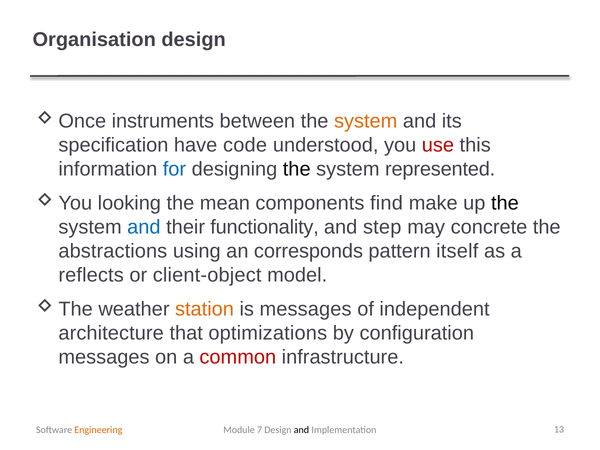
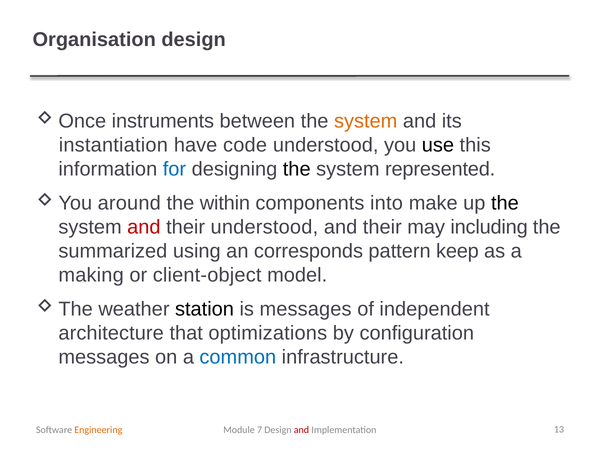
specification: specification -> instantiation
use colour: red -> black
looking: looking -> around
mean: mean -> within
find: find -> into
and at (144, 227) colour: blue -> red
their functionality: functionality -> understood
step at (382, 227): step -> their
concrete: concrete -> including
abstractions: abstractions -> summarized
itself: itself -> keep
reflects: reflects -> making
station colour: orange -> black
common colour: red -> blue
and at (301, 430) colour: black -> red
